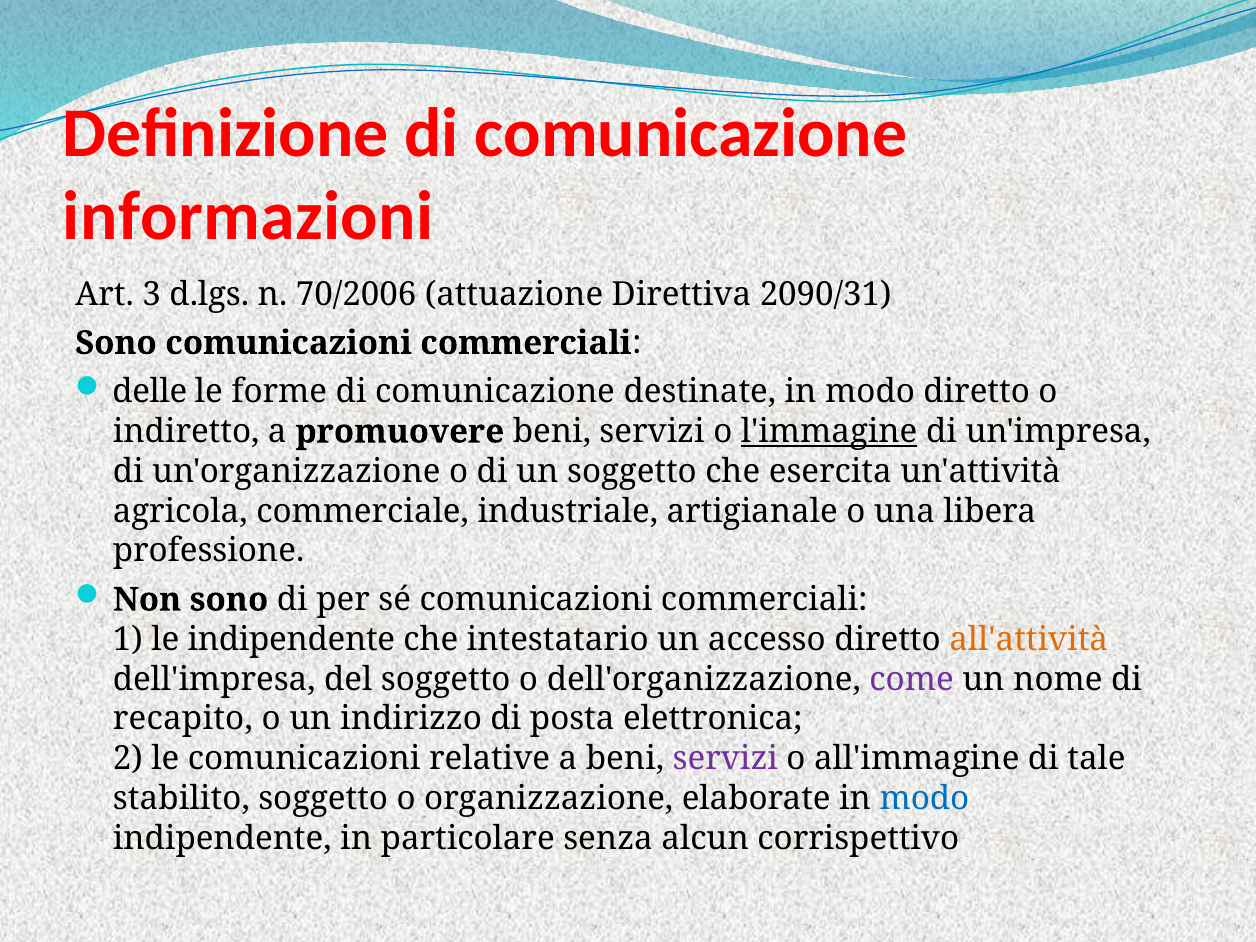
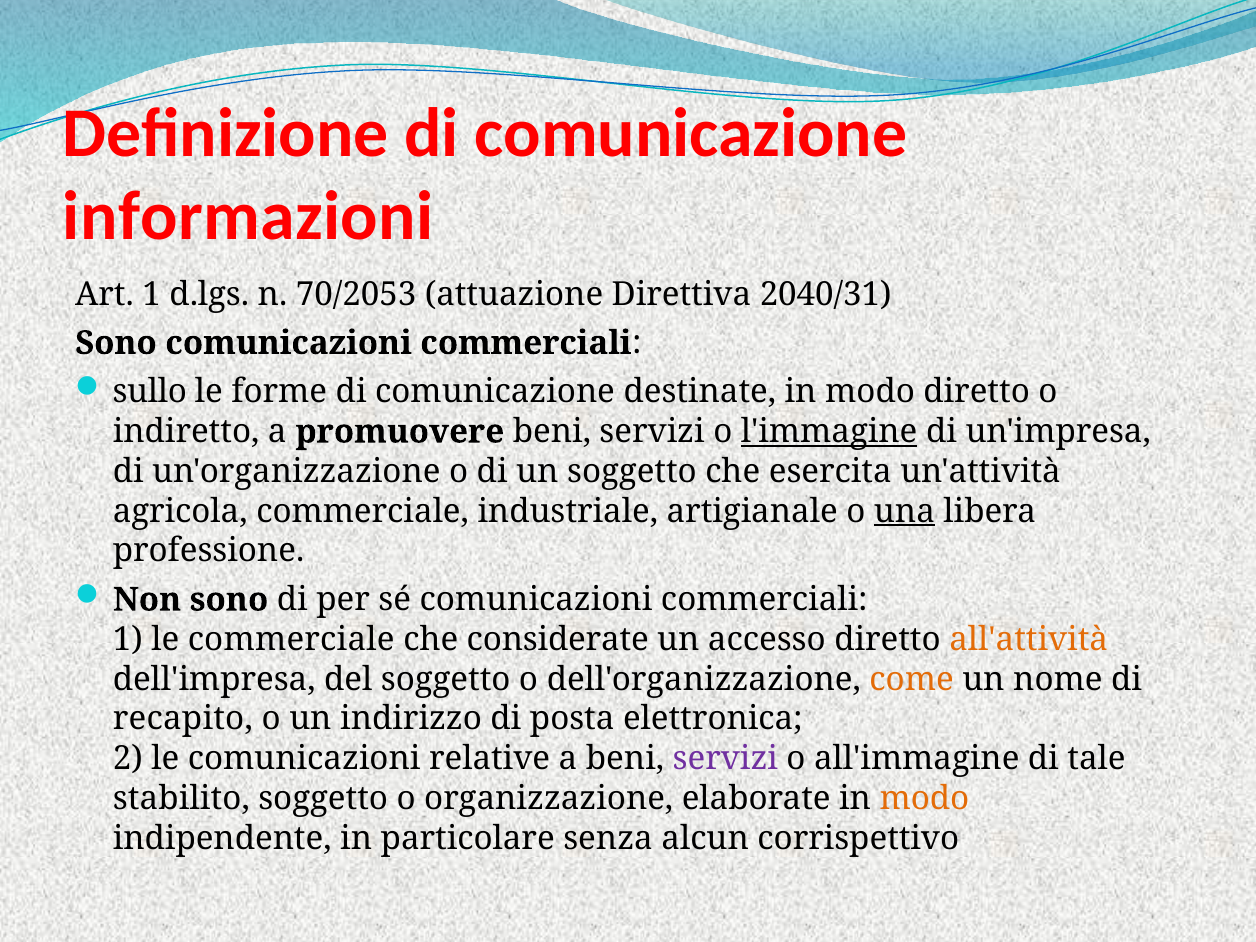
Art 3: 3 -> 1
70/2006: 70/2006 -> 70/2053
2090/31: 2090/31 -> 2040/31
delle: delle -> sullo
una underline: none -> present
le indipendente: indipendente -> commerciale
intestatario: intestatario -> considerate
come colour: purple -> orange
modo at (924, 798) colour: blue -> orange
